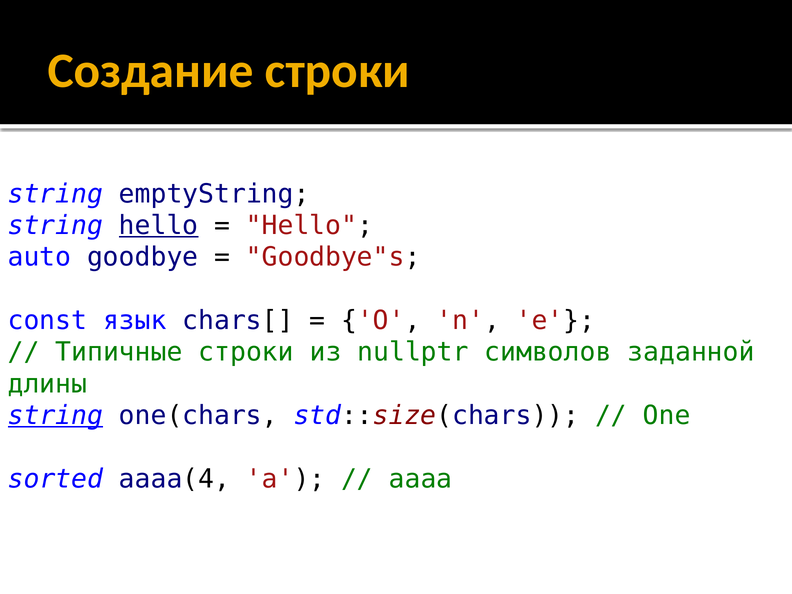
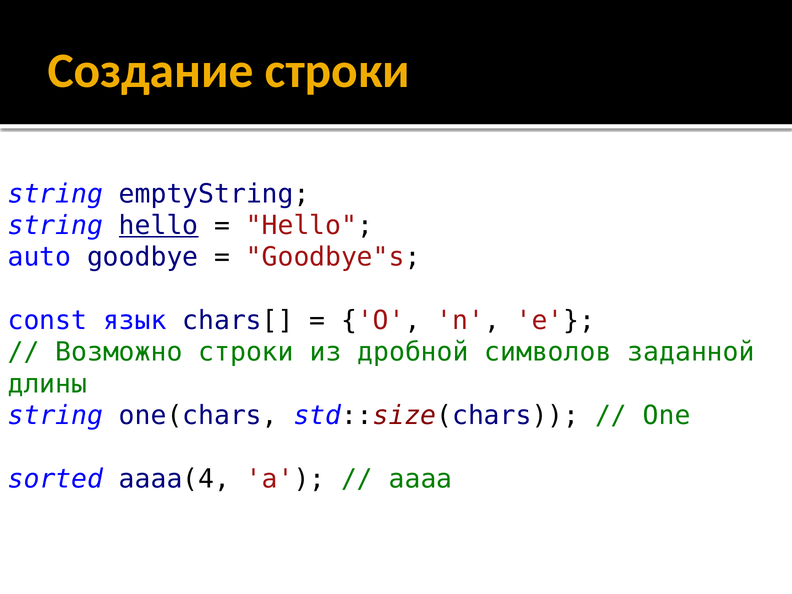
Типичные: Типичные -> Возможно
nullptr: nullptr -> дробной
string at (55, 416) underline: present -> none
